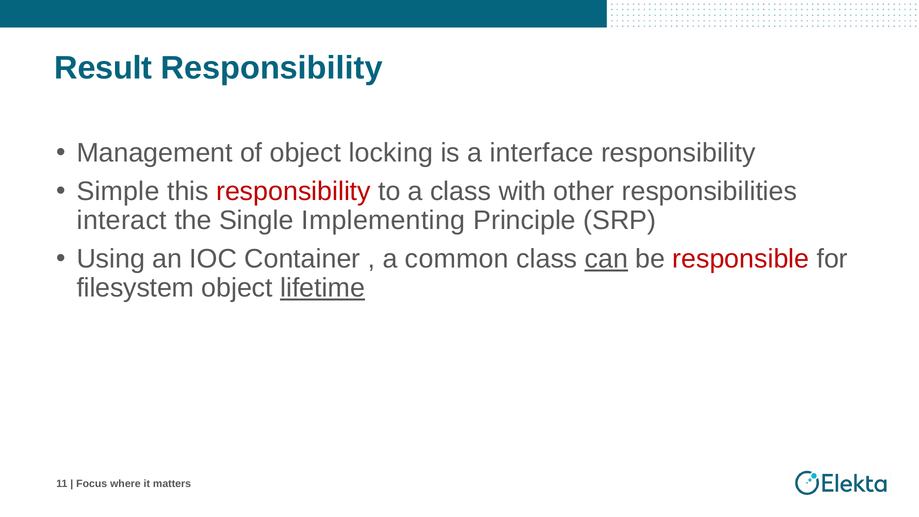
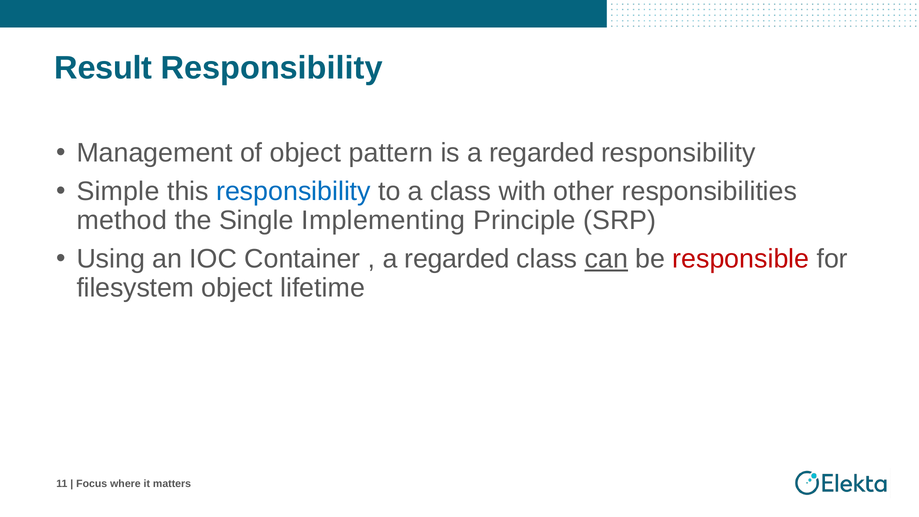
locking: locking -> pattern
is a interface: interface -> regarded
responsibility at (293, 191) colour: red -> blue
interact: interact -> method
common at (457, 259): common -> regarded
lifetime underline: present -> none
